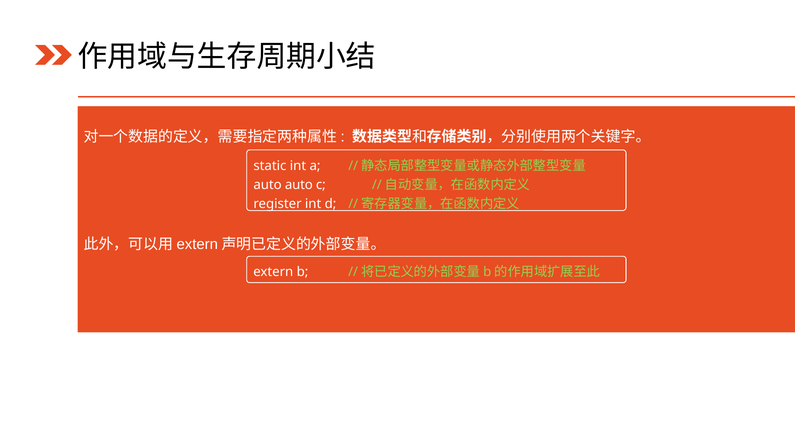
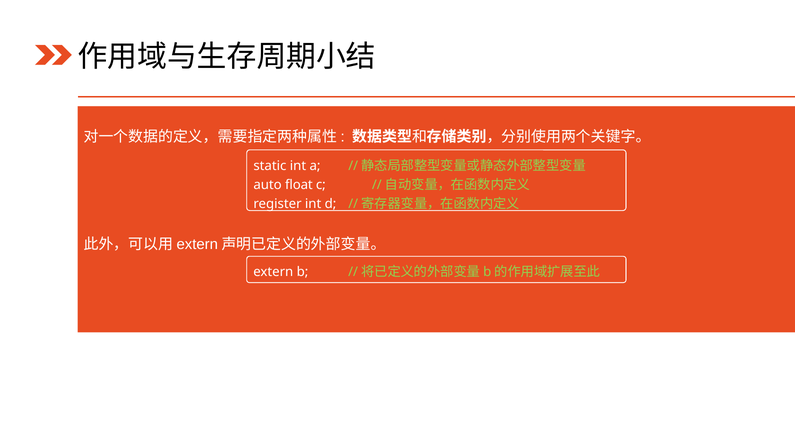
auto auto: auto -> float
